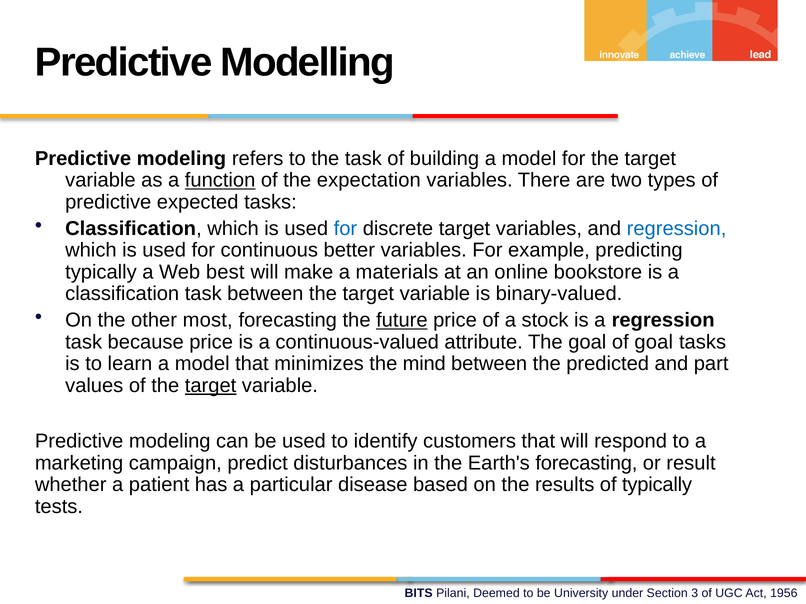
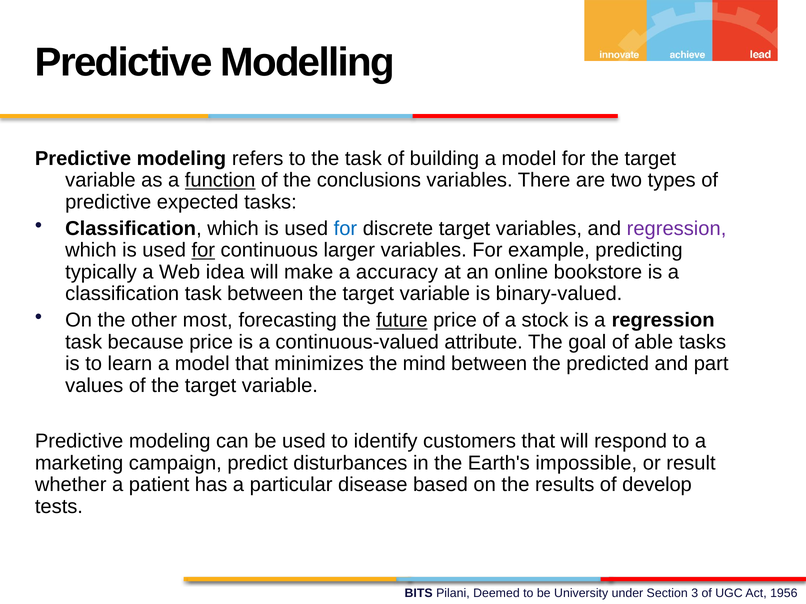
expectation: expectation -> conclusions
regression at (677, 229) colour: blue -> purple
for at (203, 250) underline: none -> present
better: better -> larger
best: best -> idea
materials: materials -> accuracy
of goal: goal -> able
target at (211, 386) underline: present -> none
Earth's forecasting: forecasting -> impossible
of typically: typically -> develop
